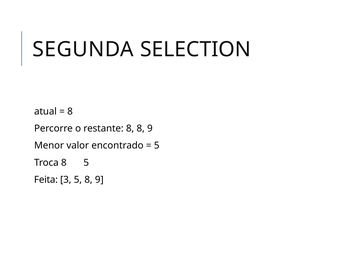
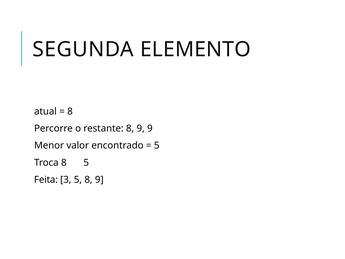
SELECTION: SELECTION -> ELEMENTO
restante 8 8: 8 -> 9
